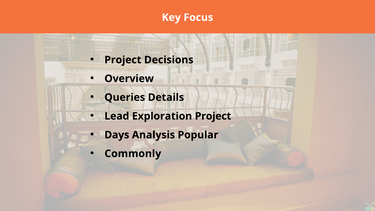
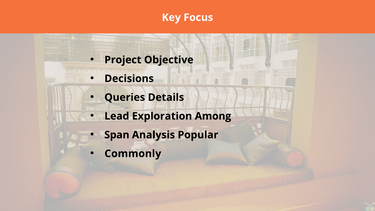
Decisions: Decisions -> Objective
Overview: Overview -> Decisions
Exploration Project: Project -> Among
Days: Days -> Span
